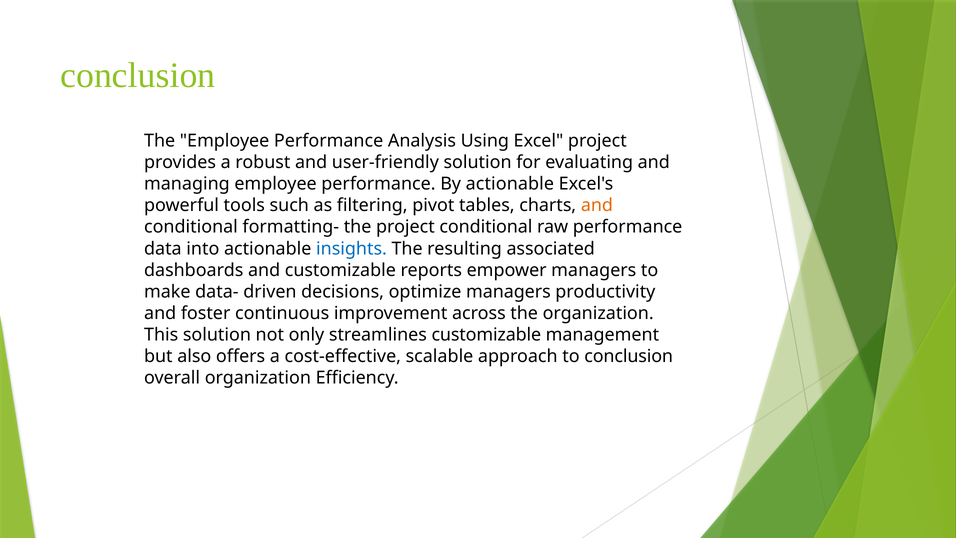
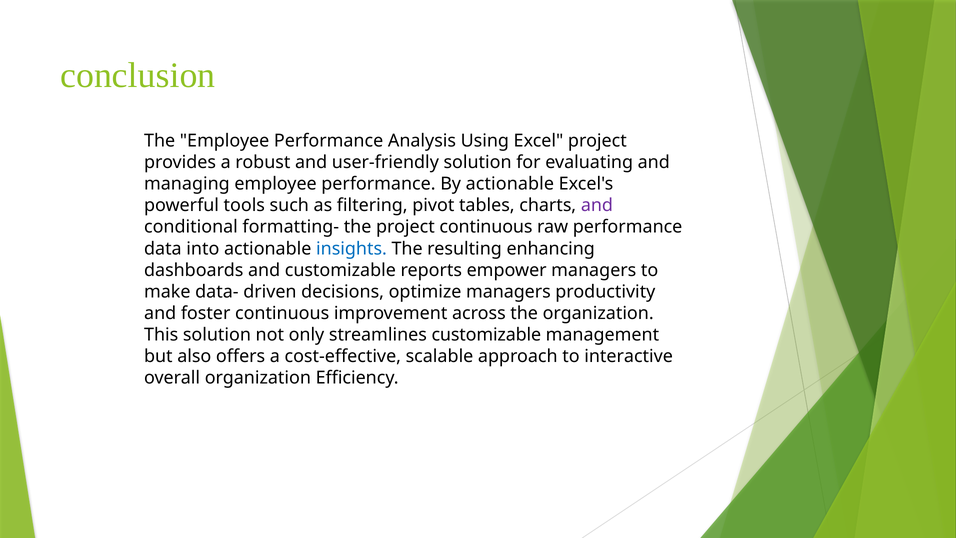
and at (597, 205) colour: orange -> purple
project conditional: conditional -> continuous
associated: associated -> enhancing
to conclusion: conclusion -> interactive
